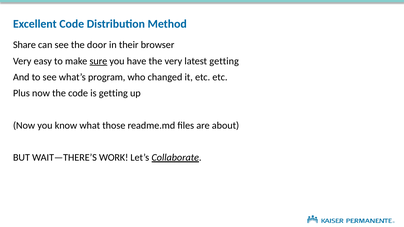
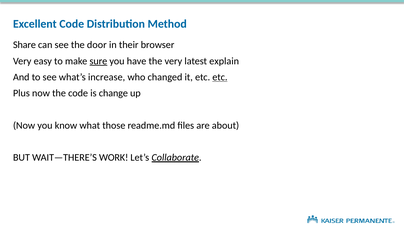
latest getting: getting -> explain
program: program -> increase
etc at (220, 77) underline: none -> present
is getting: getting -> change
